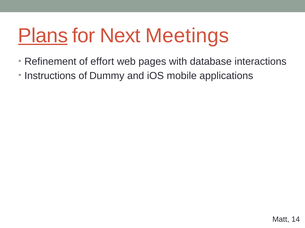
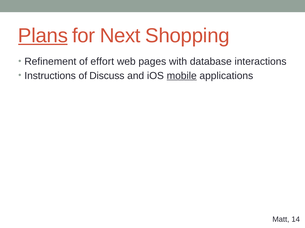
Meetings: Meetings -> Shopping
Dummy: Dummy -> Discuss
mobile underline: none -> present
